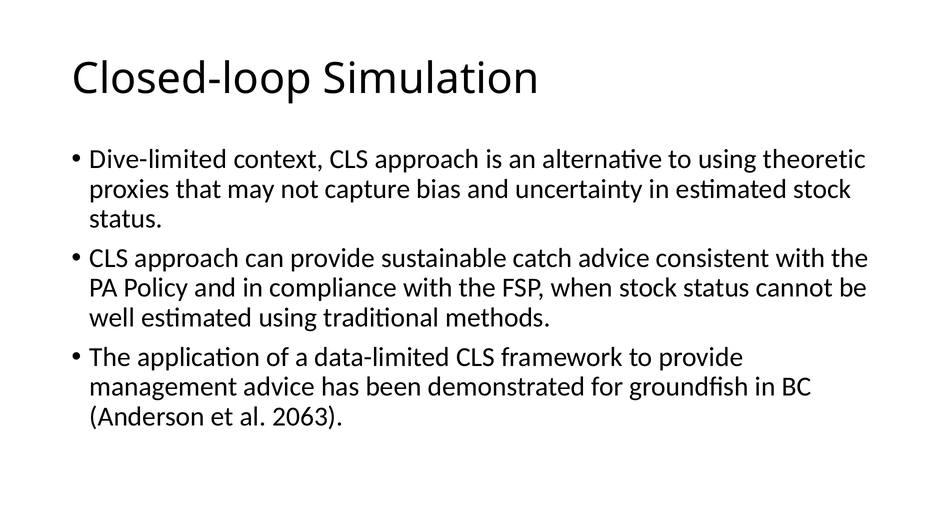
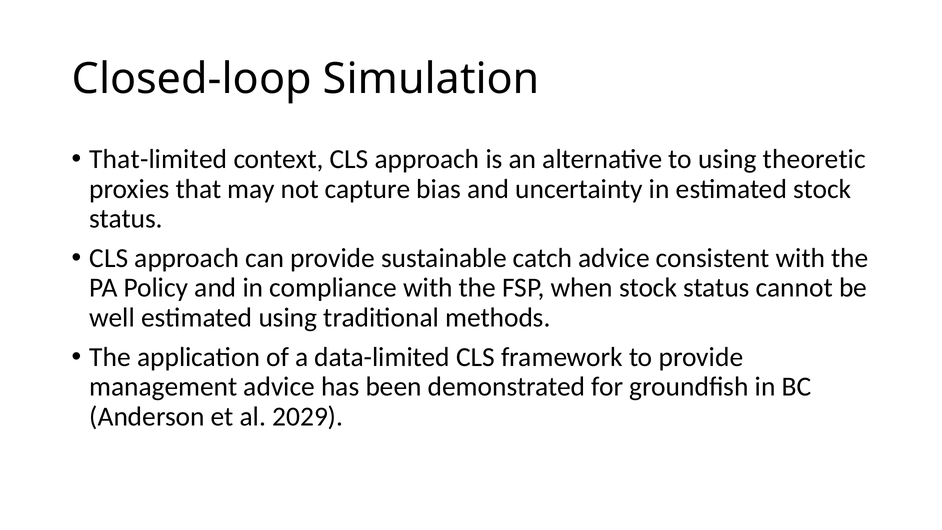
Dive-limited: Dive-limited -> That-limited
2063: 2063 -> 2029
